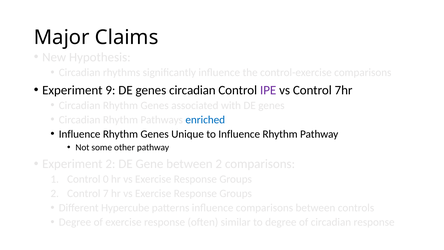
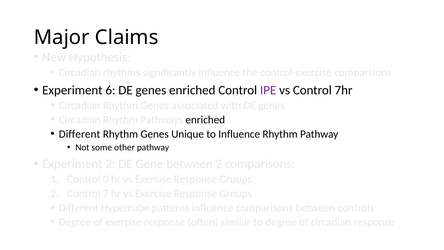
9: 9 -> 6
genes circadian: circadian -> enriched
enriched at (205, 120) colour: blue -> black
Influence at (80, 134): Influence -> Different
